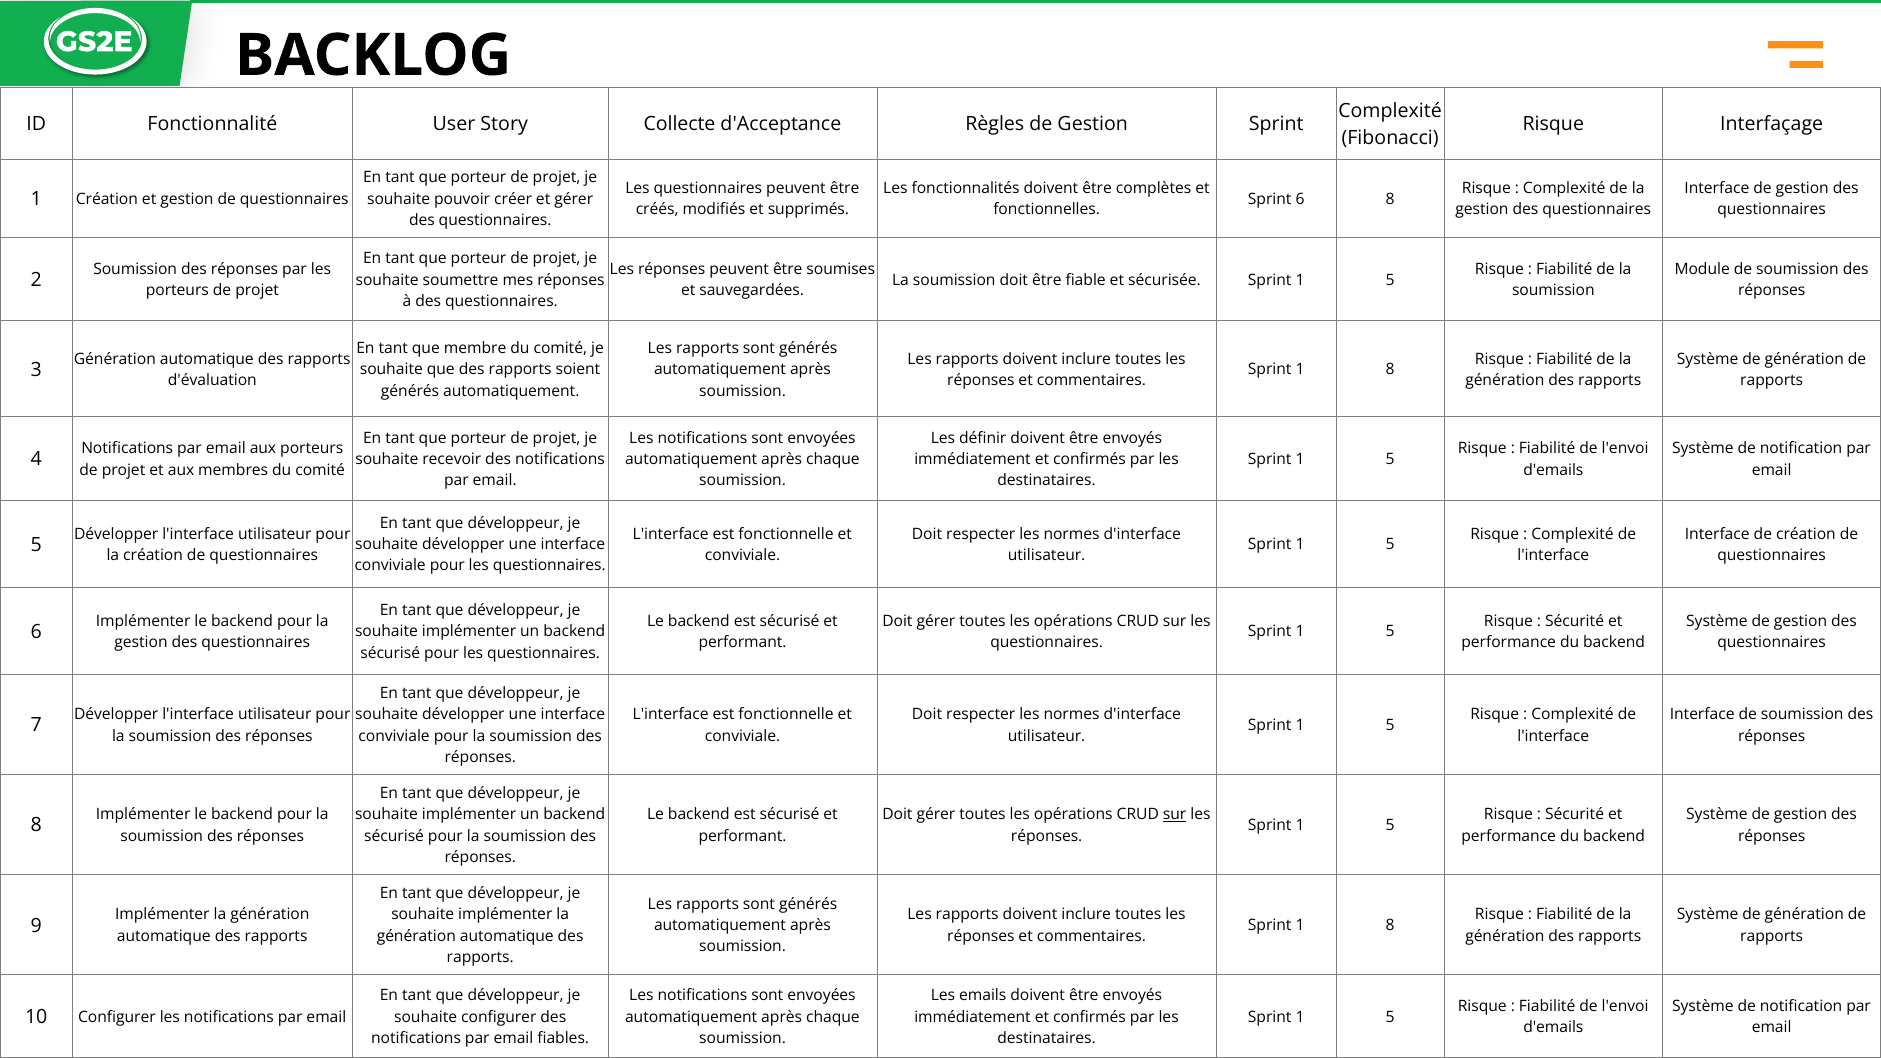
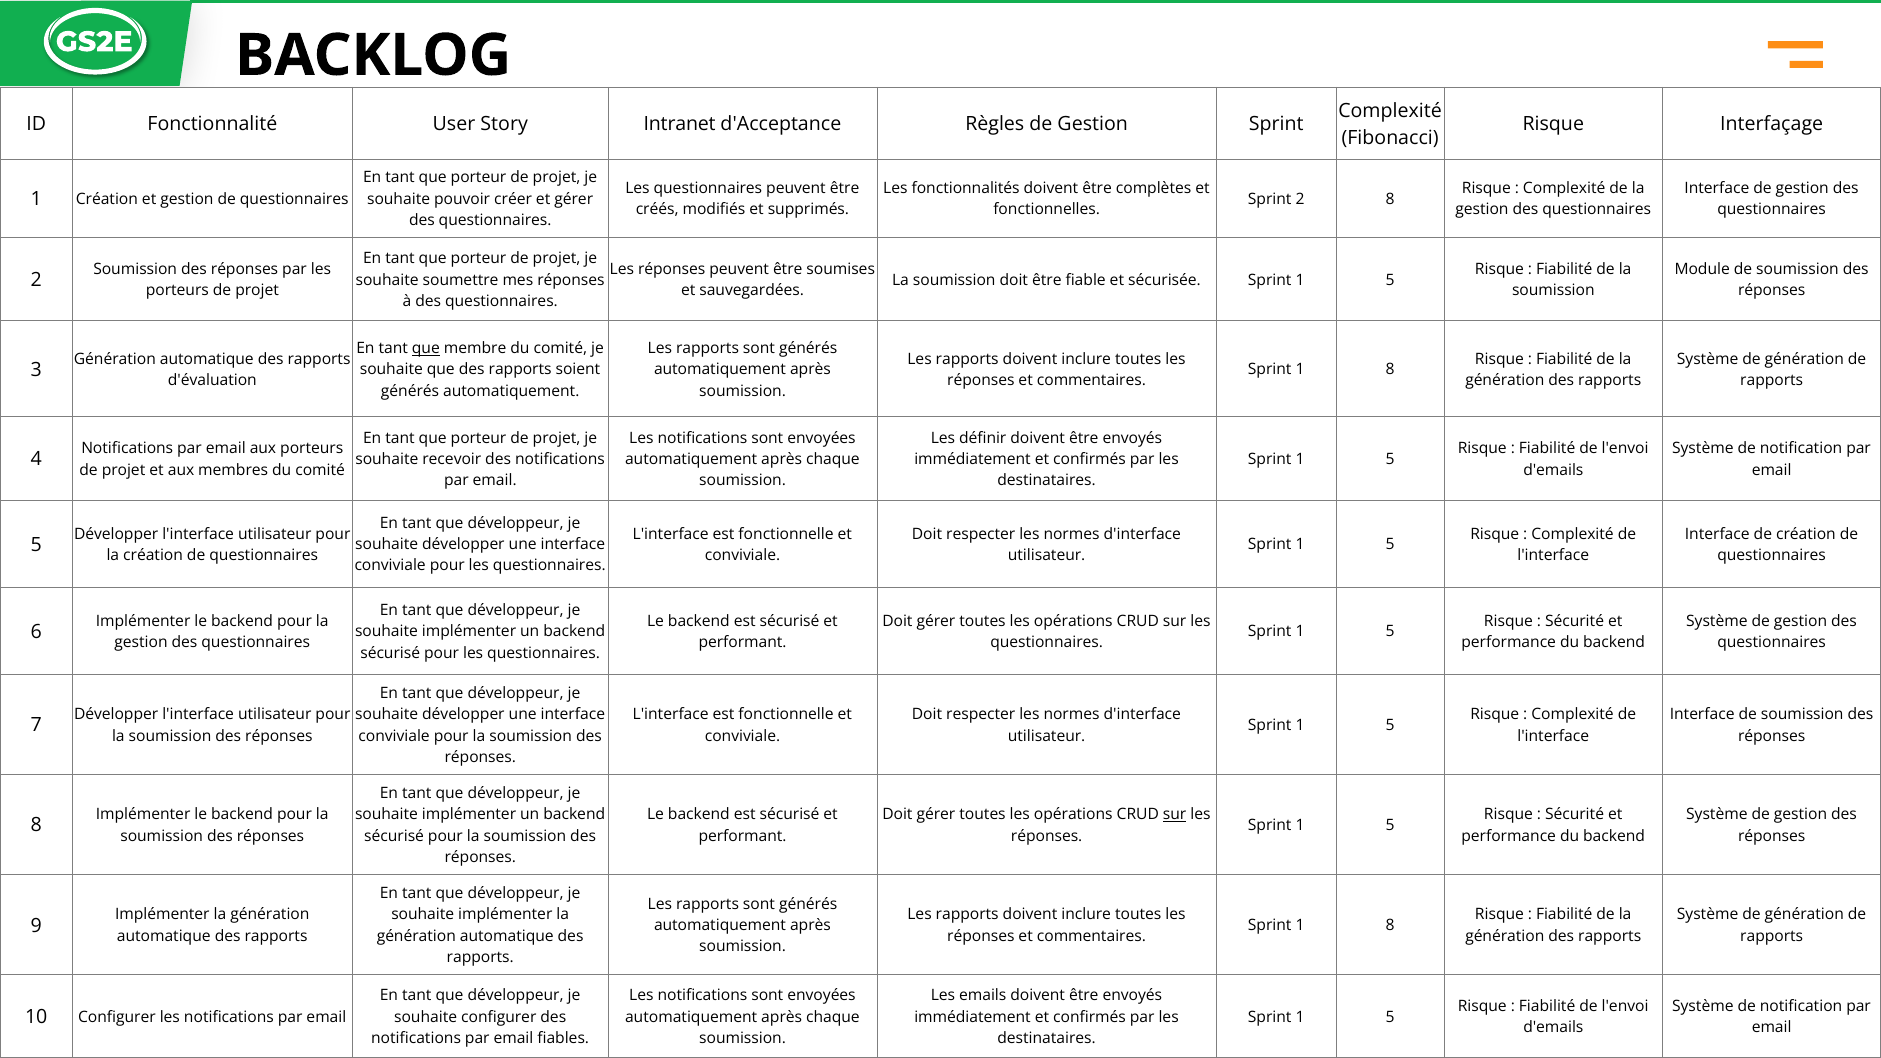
Collecte: Collecte -> Intranet
Sprint 6: 6 -> 2
que at (426, 348) underline: none -> present
